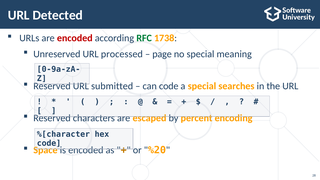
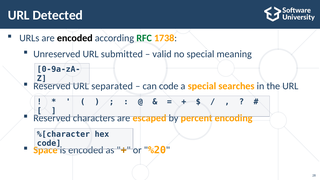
encoded at (75, 38) colour: red -> black
processed: processed -> submitted
page: page -> valid
submitted: submitted -> separated
